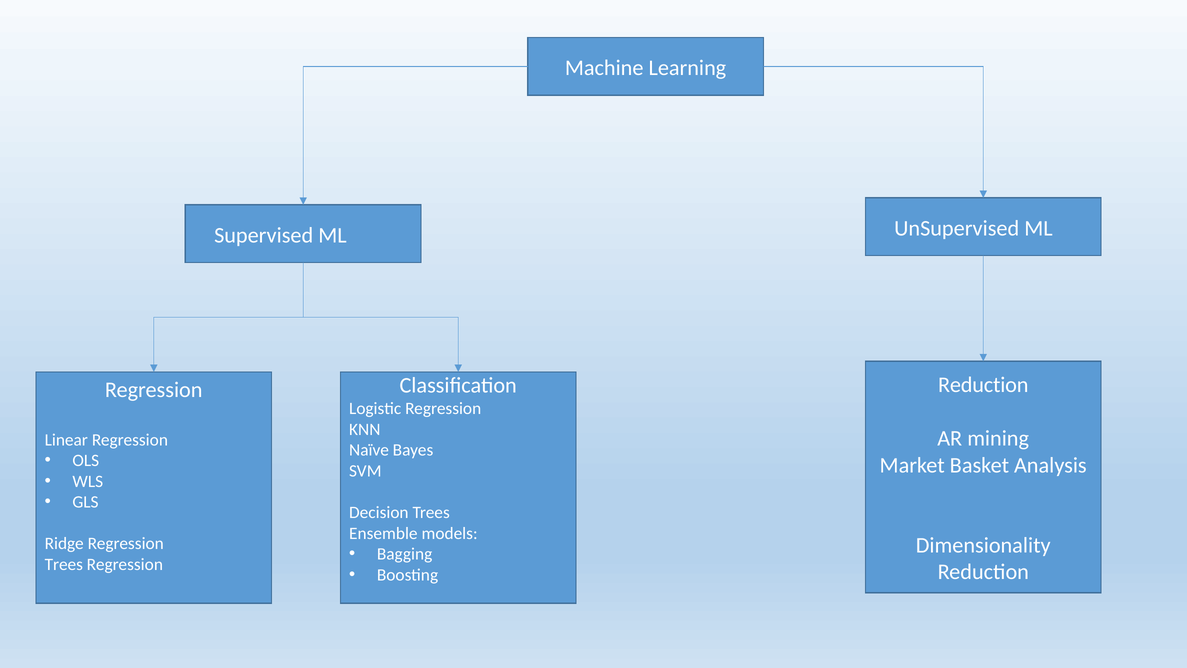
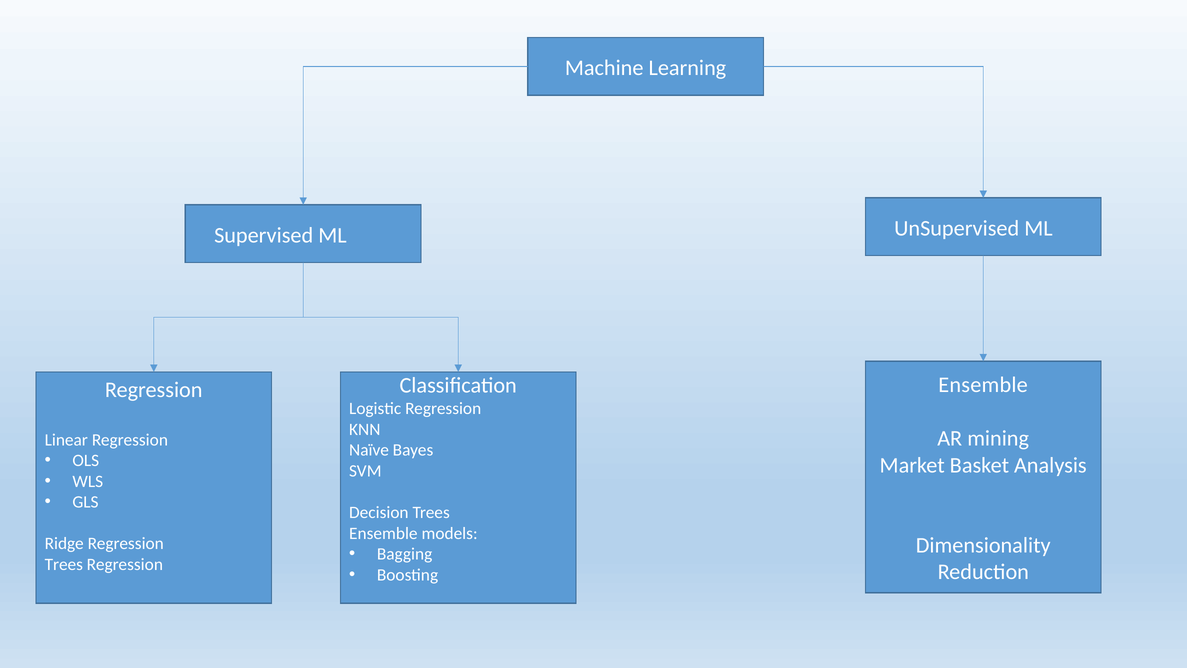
Reduction at (983, 385): Reduction -> Ensemble
